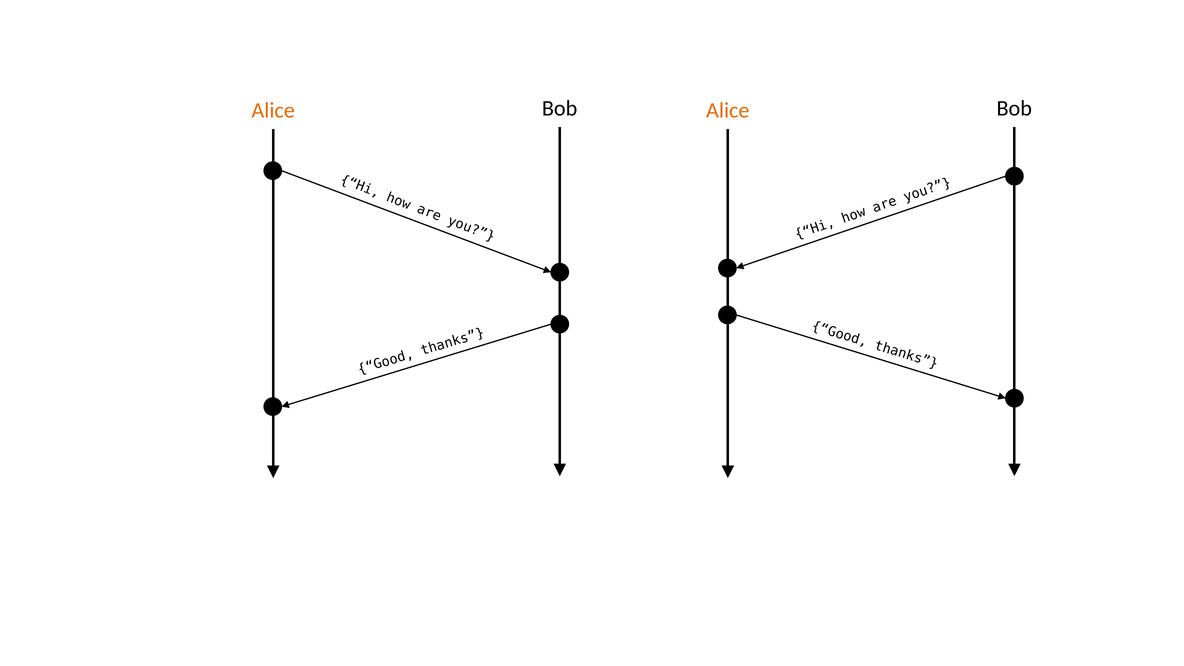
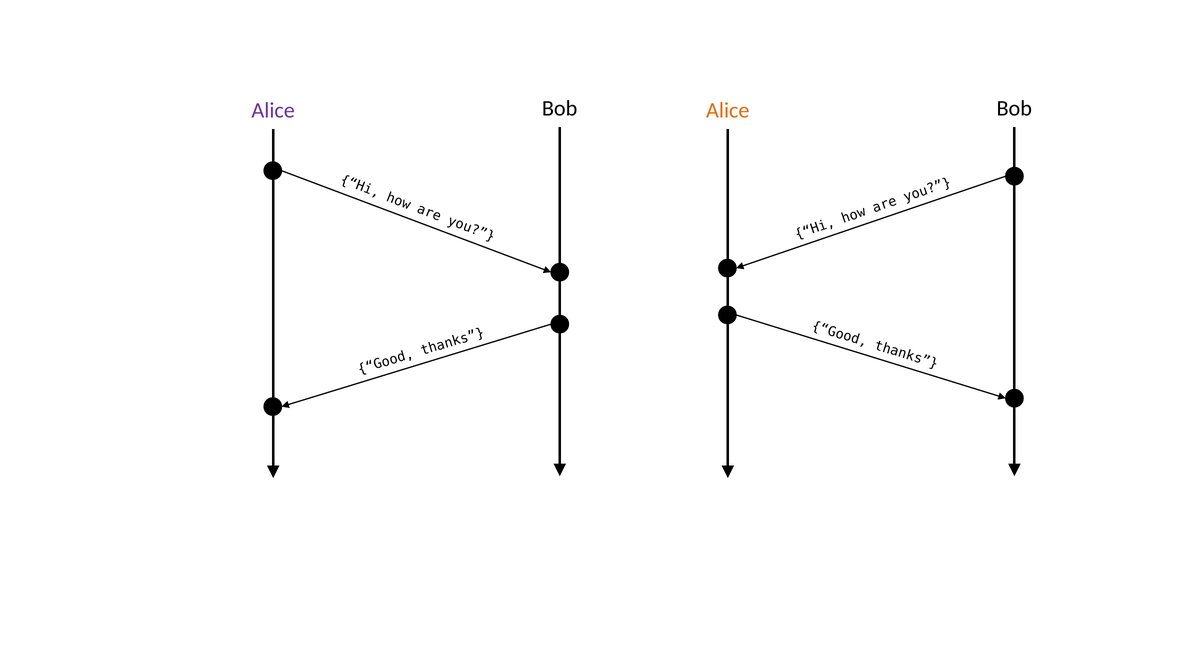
Alice at (273, 110) colour: orange -> purple
